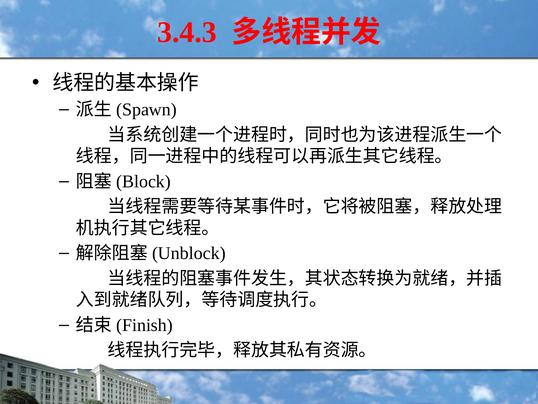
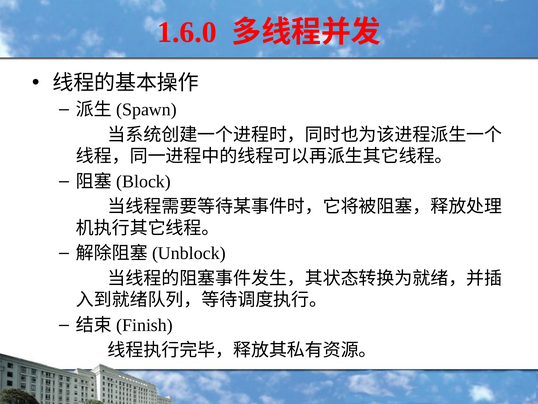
3.4.3: 3.4.3 -> 1.6.0
